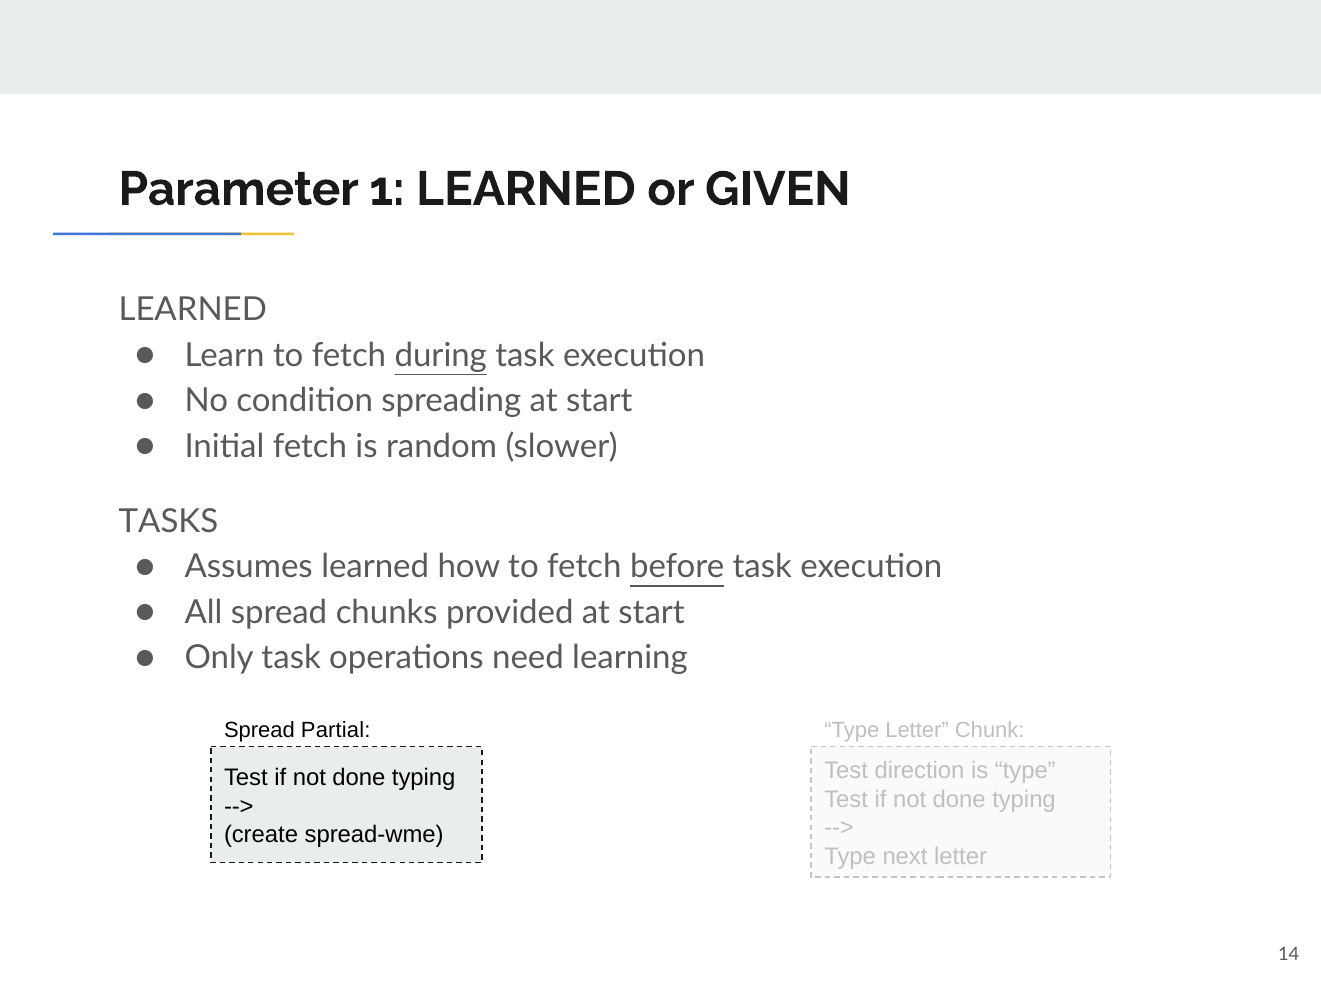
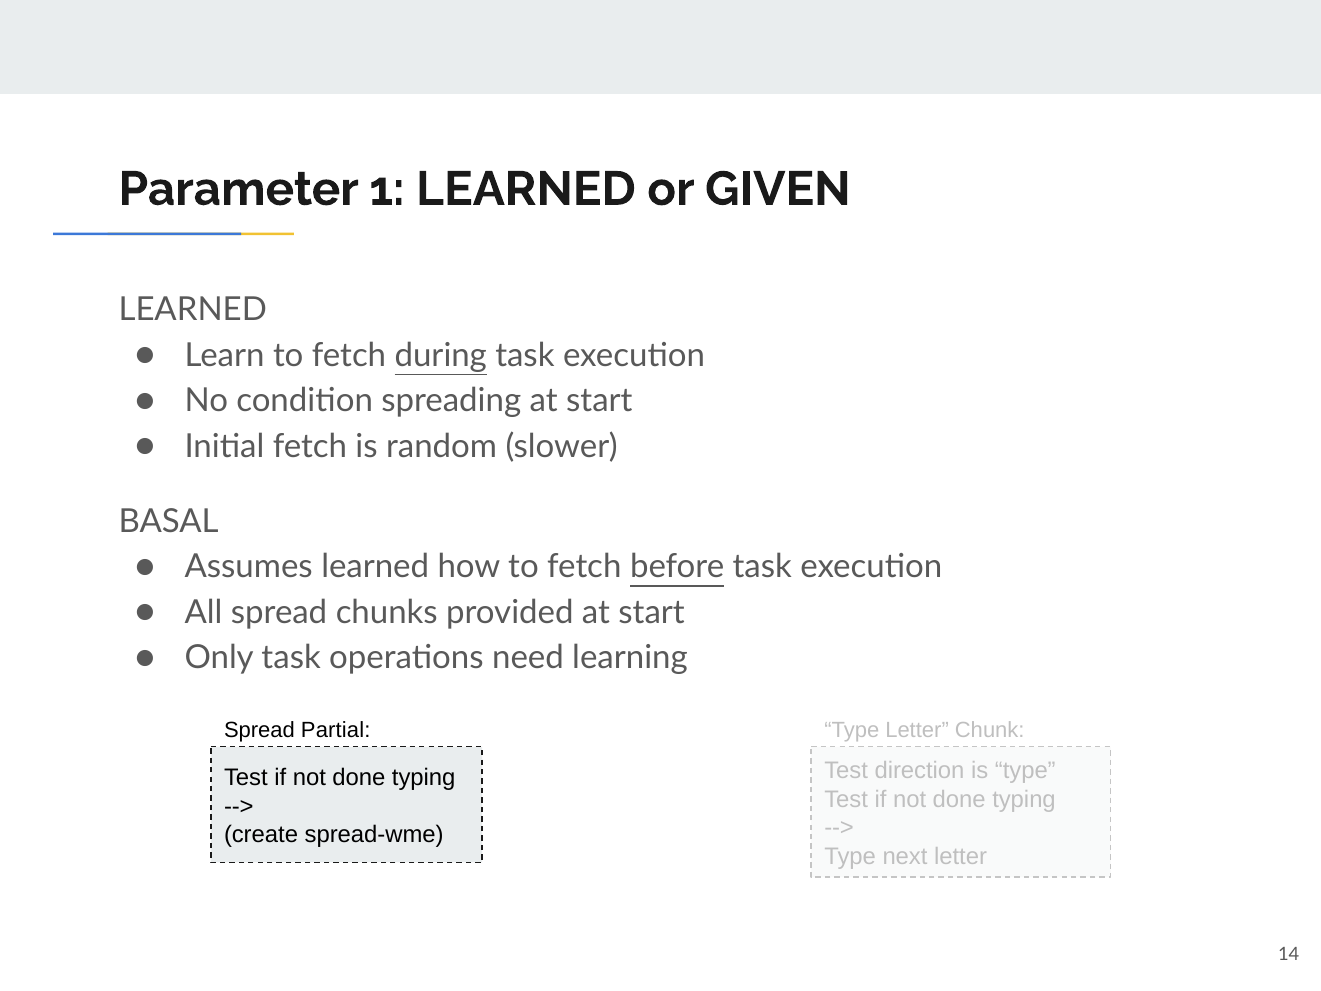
TASKS: TASKS -> BASAL
